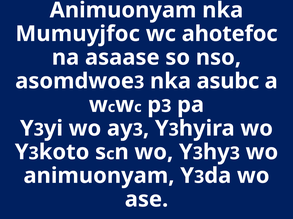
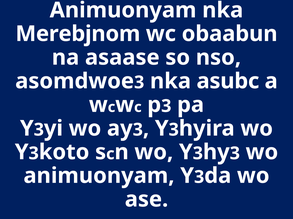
Mumuyjfoc: Mumuyjfoc -> Merebjnom
ahotefoc: ahotefoc -> obaabun
